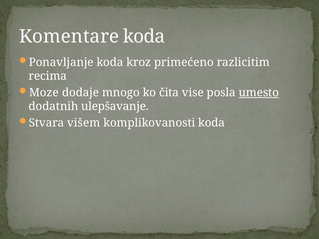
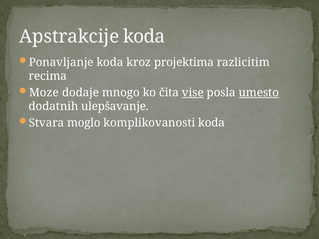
Komentare: Komentare -> Apstrakcije
primećeno: primećeno -> projektima
vise underline: none -> present
višem: višem -> moglo
